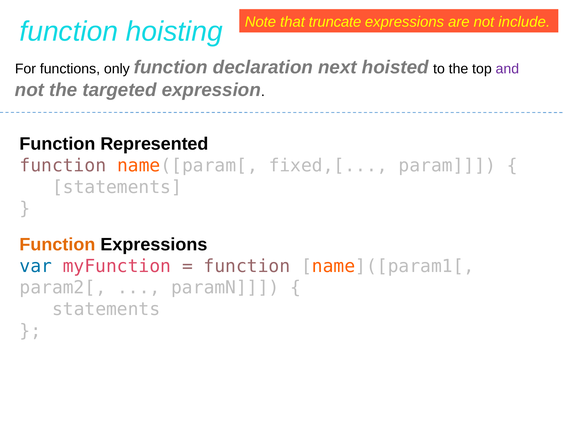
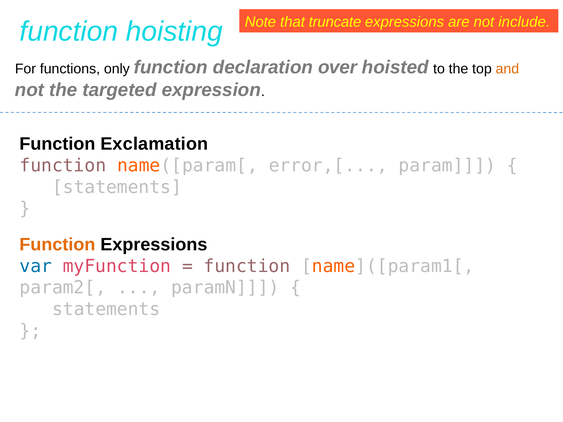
next: next -> over
and colour: purple -> orange
Represented: Represented -> Exclamation
fixed,[: fixed,[ -> error,[
